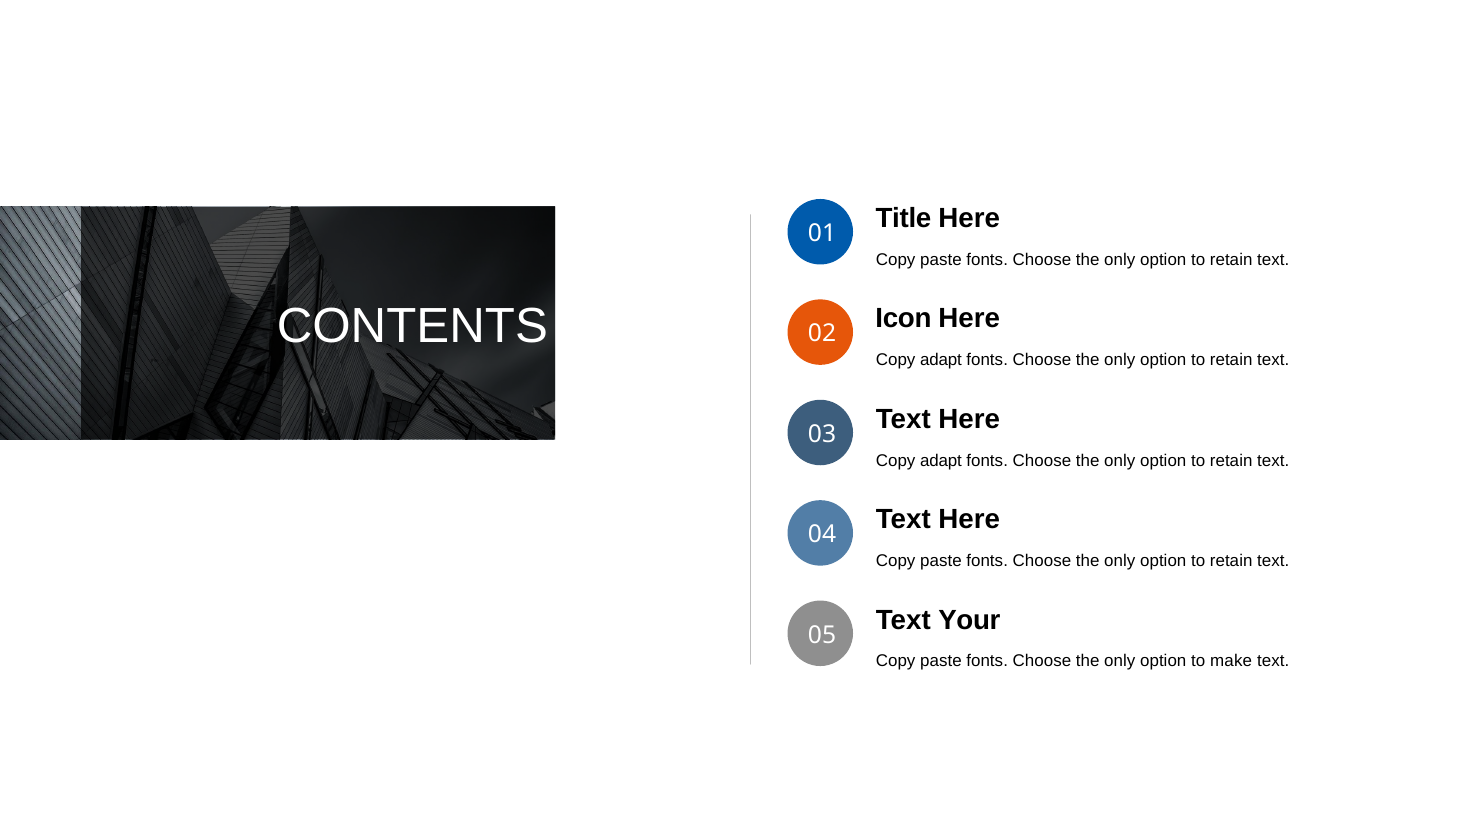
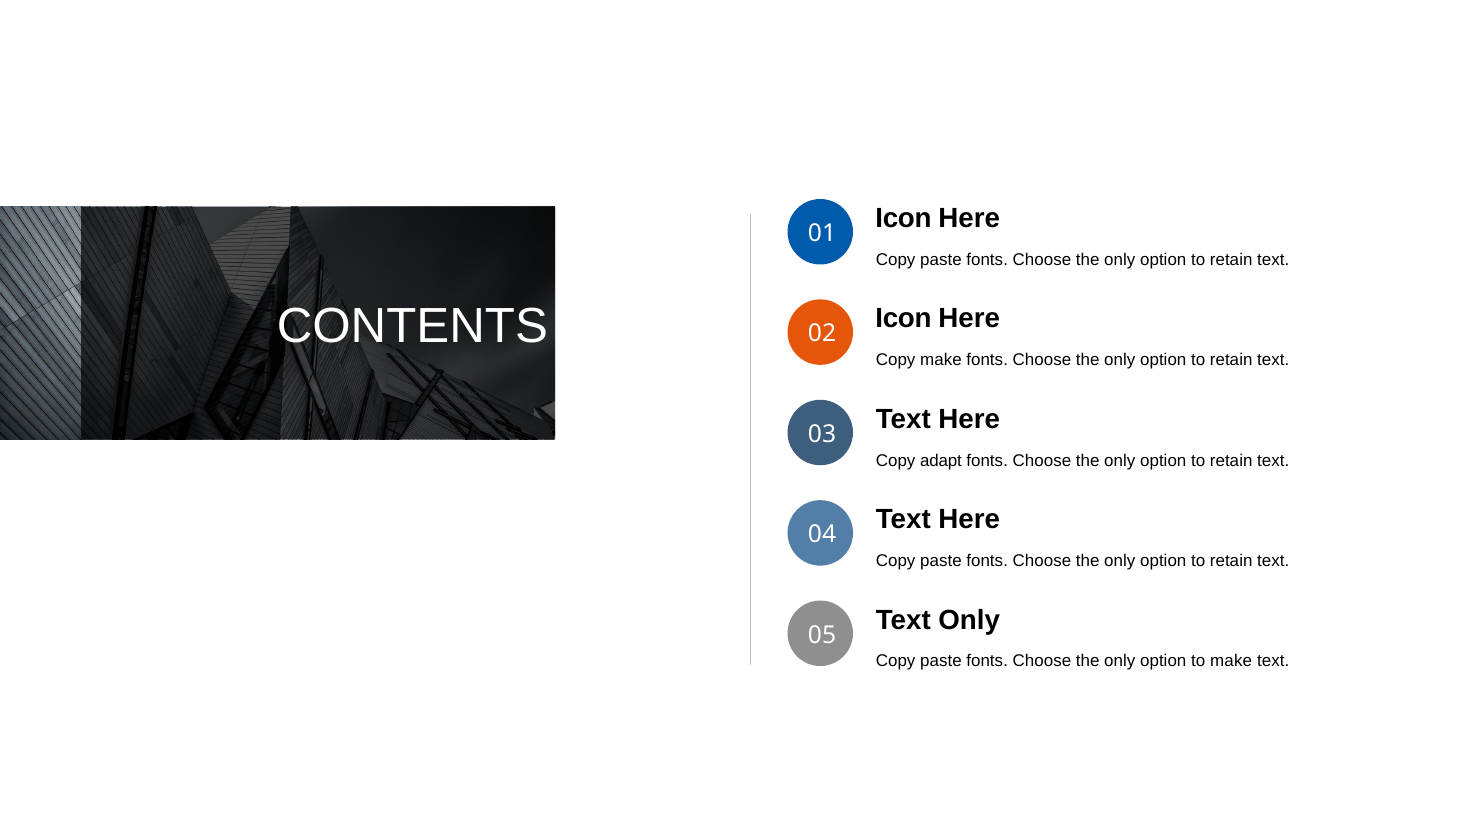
Title at (903, 218): Title -> Icon
adapt at (941, 360): adapt -> make
Text Your: Your -> Only
